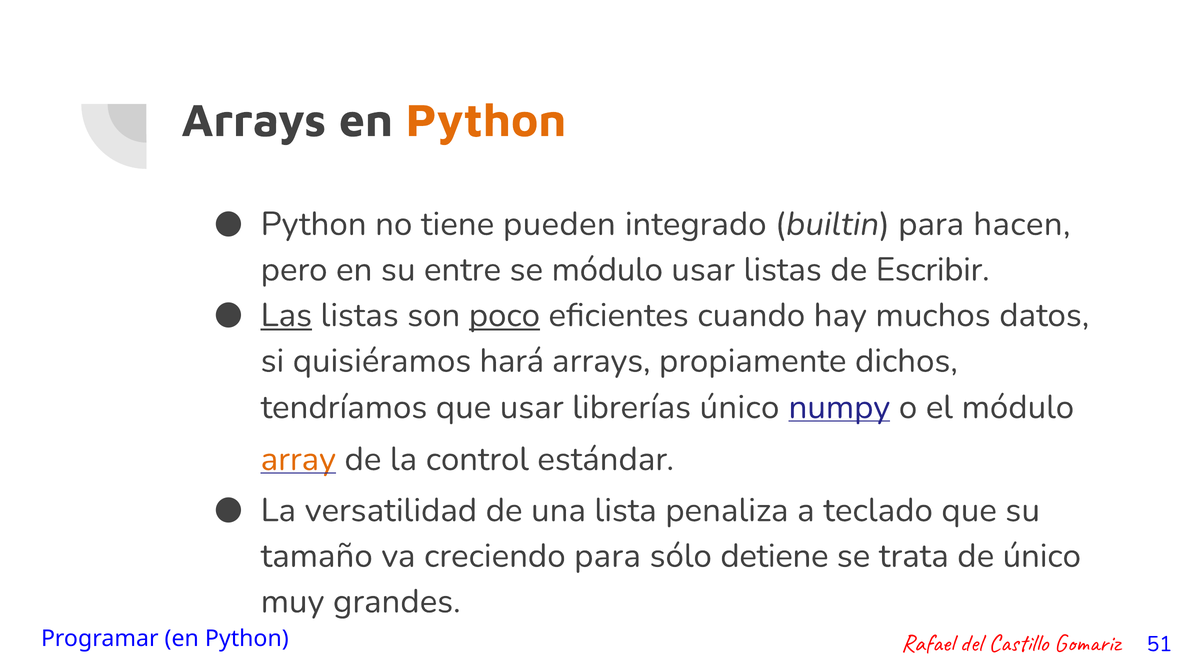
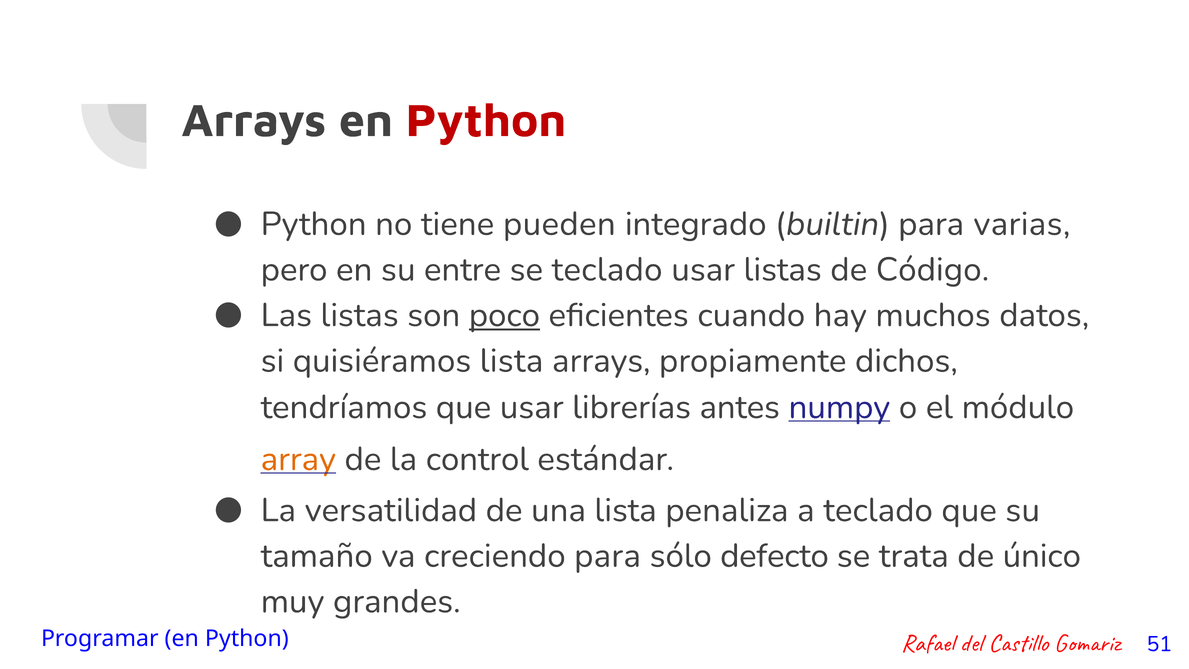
Python at (486, 121) colour: orange -> red
hacen: hacen -> varias
se módulo: módulo -> teclado
Escribir: Escribir -> Código
Las underline: present -> none
quisiéramos hará: hará -> lista
librerías único: único -> antes
detiene: detiene -> defecto
